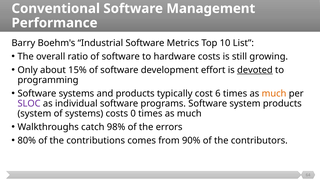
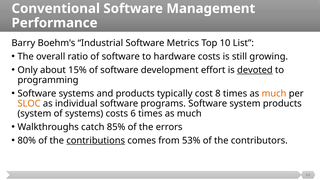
6: 6 -> 8
SLOC colour: purple -> orange
0: 0 -> 6
98%: 98% -> 85%
contributions underline: none -> present
90%: 90% -> 53%
